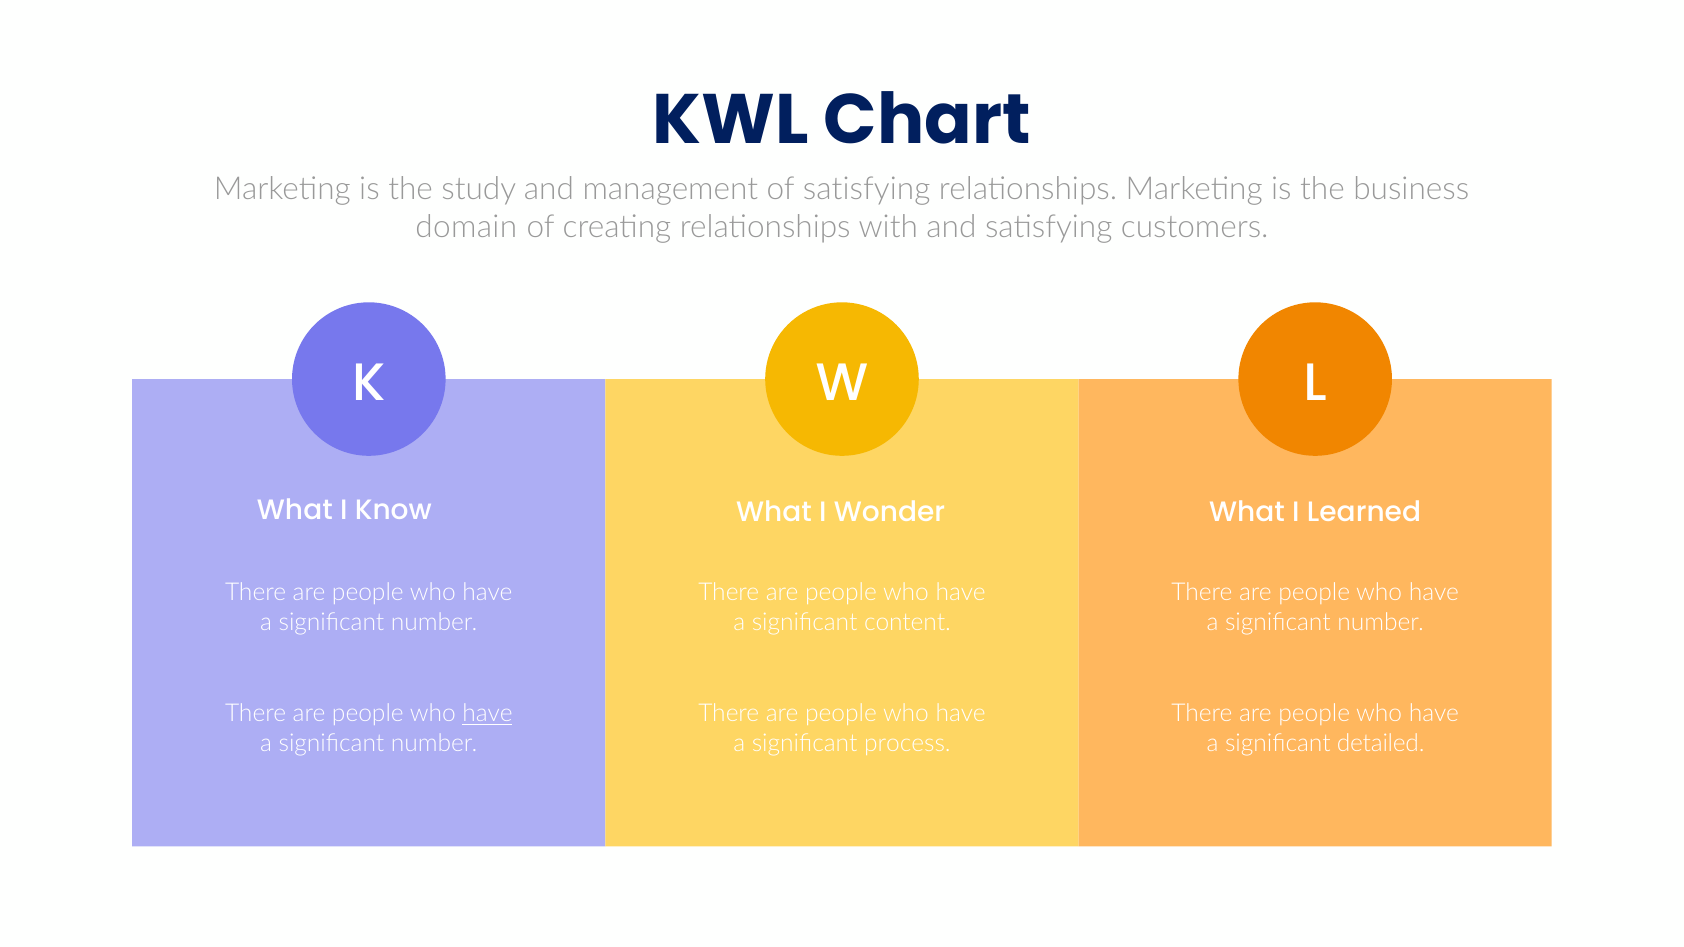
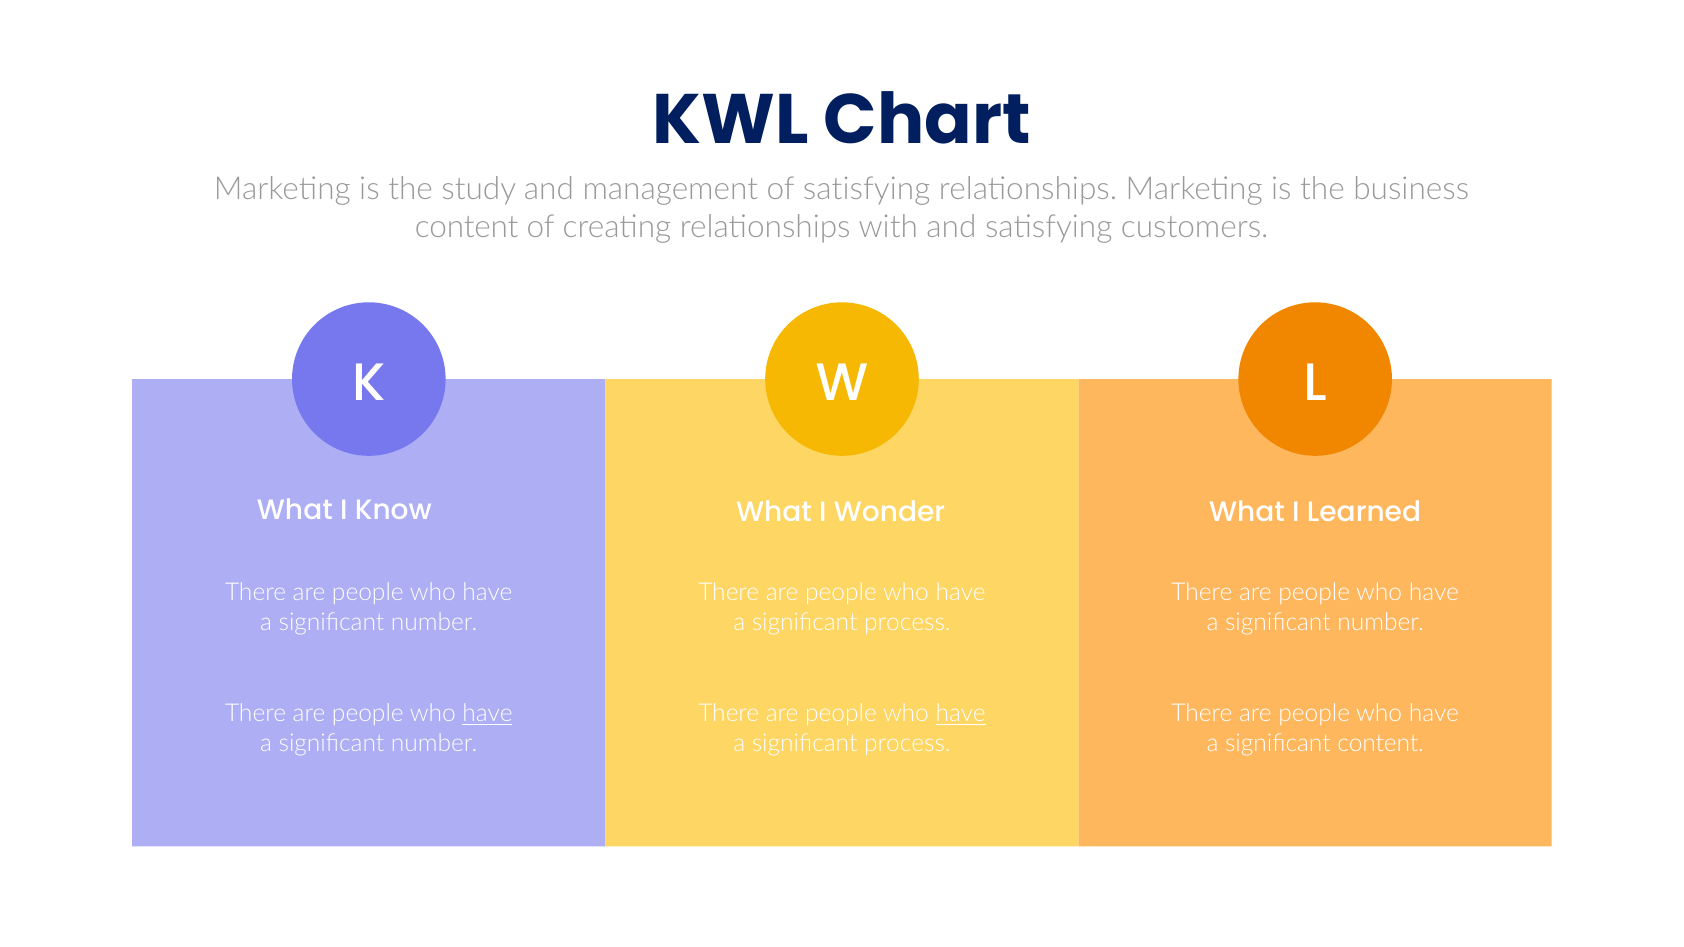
domain at (466, 227): domain -> content
content at (907, 622): content -> process
have at (961, 714) underline: none -> present
significant detailed: detailed -> content
